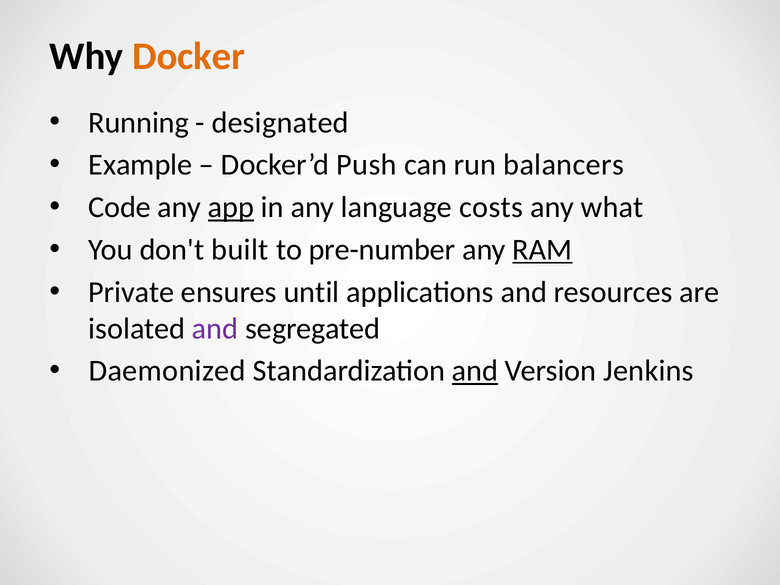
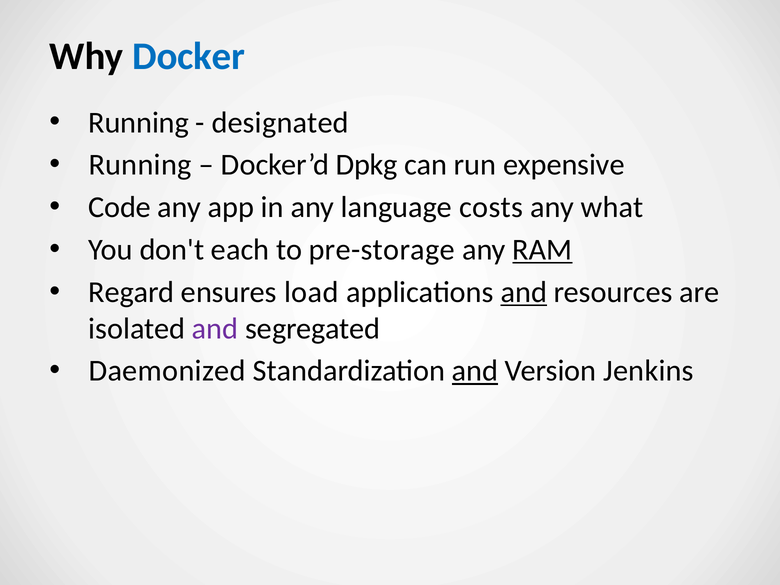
Docker colour: orange -> blue
Example at (140, 165): Example -> Running
Push: Push -> Dpkg
balancers: balancers -> expensive
app underline: present -> none
built: built -> each
pre-number: pre-number -> pre-storage
Private: Private -> Regard
until: until -> load
and at (524, 292) underline: none -> present
